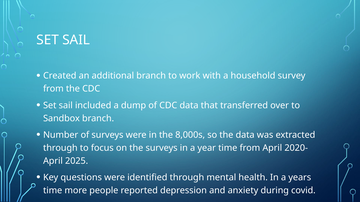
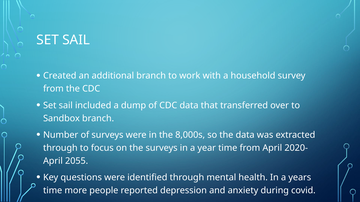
2025: 2025 -> 2055
